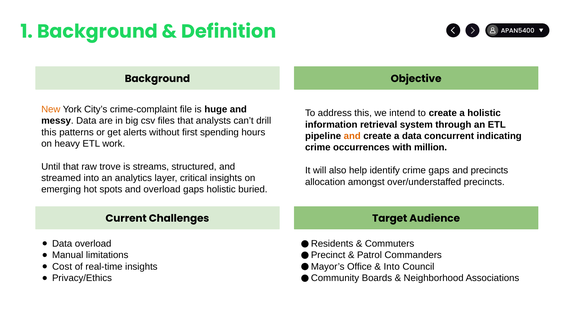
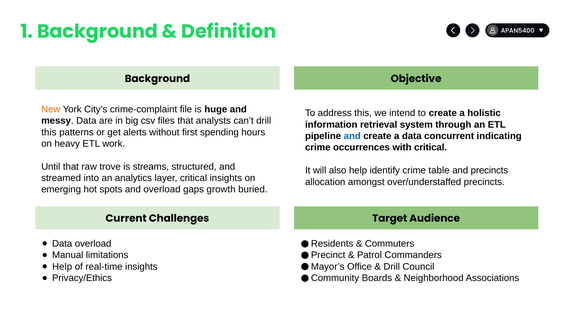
and at (352, 136) colour: orange -> blue
with million: million -> critical
crime gaps: gaps -> table
gaps holistic: holistic -> growth
Cost at (62, 267): Cost -> Help
Into at (392, 267): Into -> Drill
